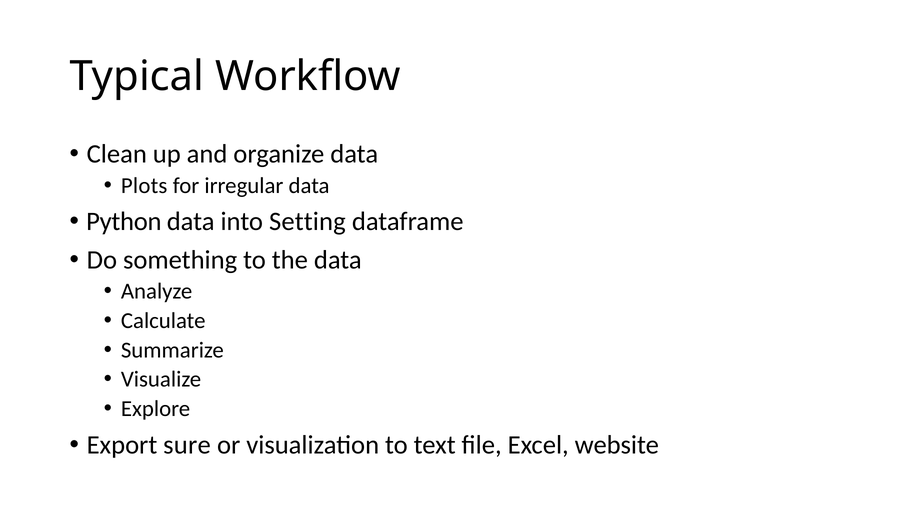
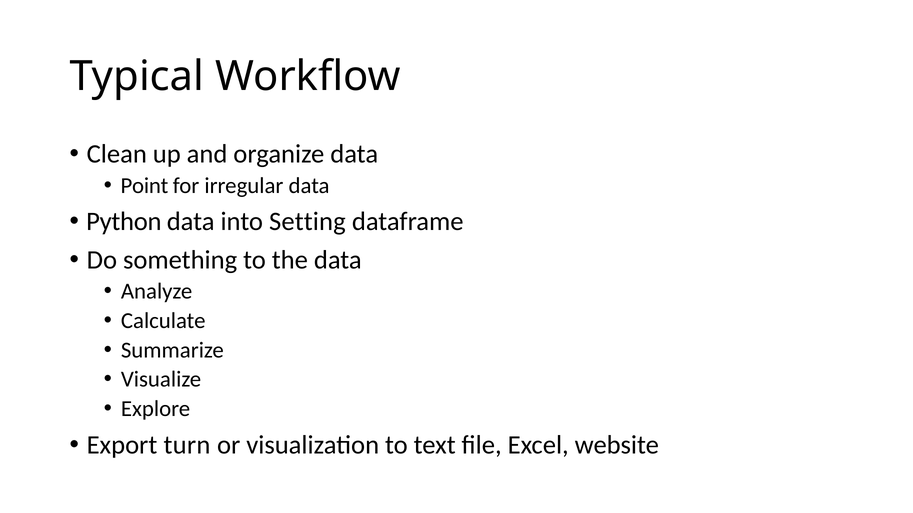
Plots: Plots -> Point
sure: sure -> turn
